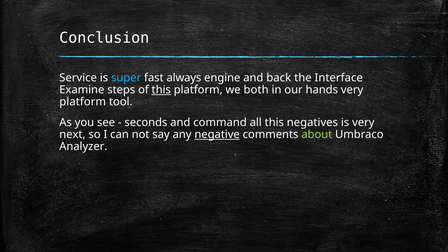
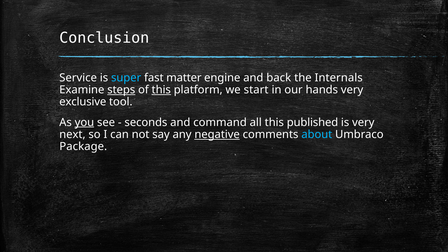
always: always -> matter
Interface: Interface -> Internals
steps underline: none -> present
both: both -> start
platform at (83, 102): platform -> exclusive
you underline: none -> present
negatives: negatives -> published
about colour: light green -> light blue
Analyzer: Analyzer -> Package
